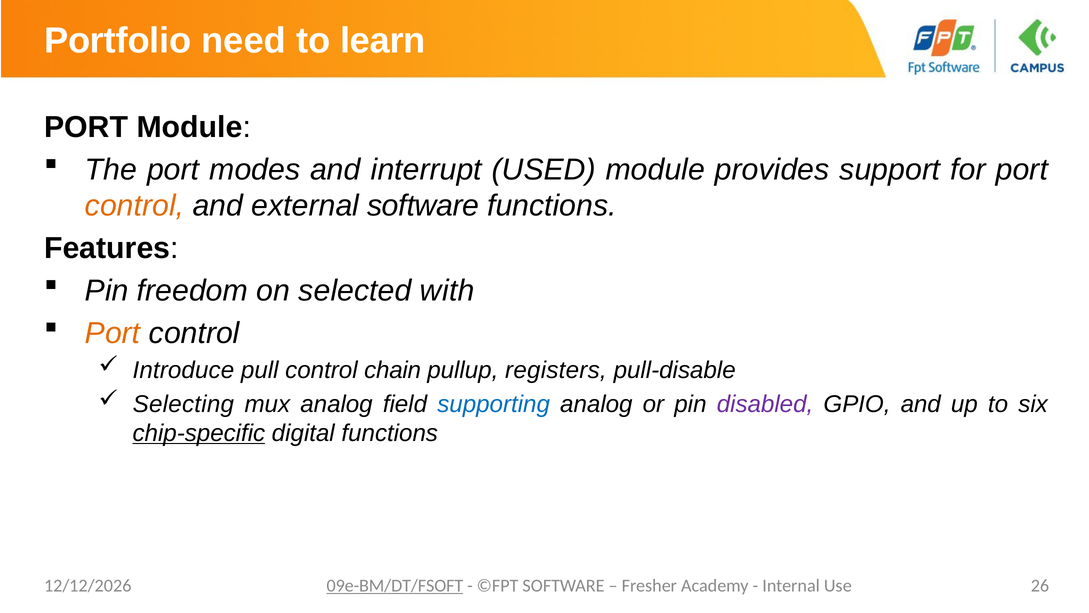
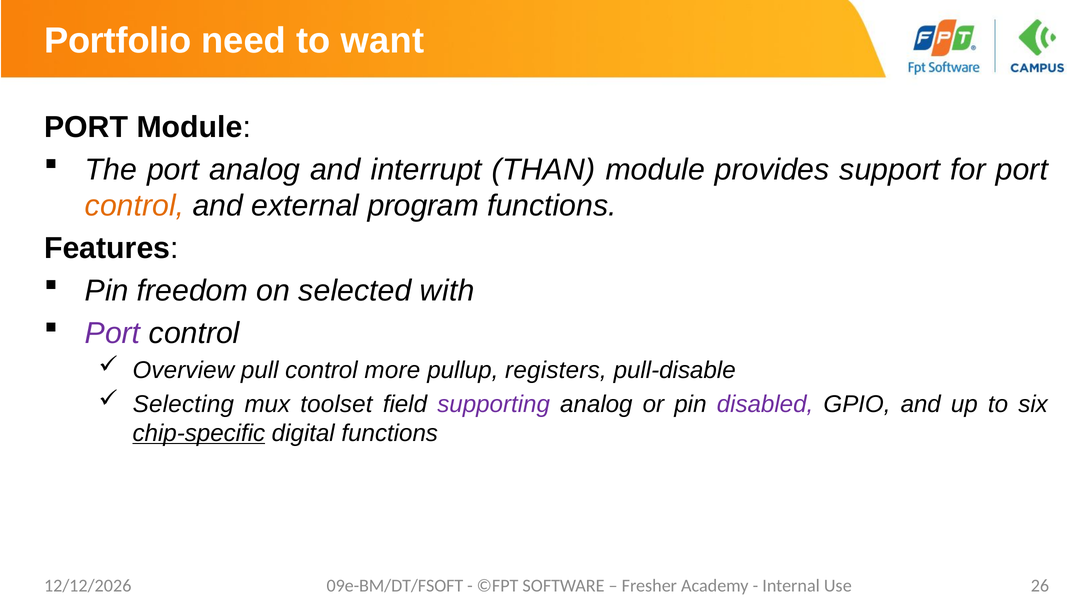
learn: learn -> want
port modes: modes -> analog
USED: USED -> THAN
external software: software -> program
Port at (113, 333) colour: orange -> purple
Introduce: Introduce -> Overview
chain: chain -> more
mux analog: analog -> toolset
supporting colour: blue -> purple
09e-BM/DT/FSOFT underline: present -> none
